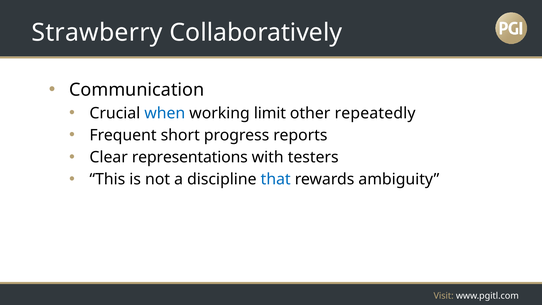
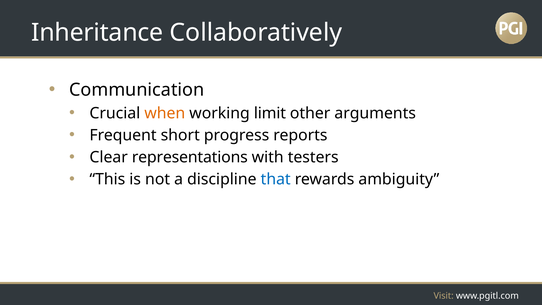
Strawberry: Strawberry -> Inheritance
when colour: blue -> orange
repeatedly: repeatedly -> arguments
